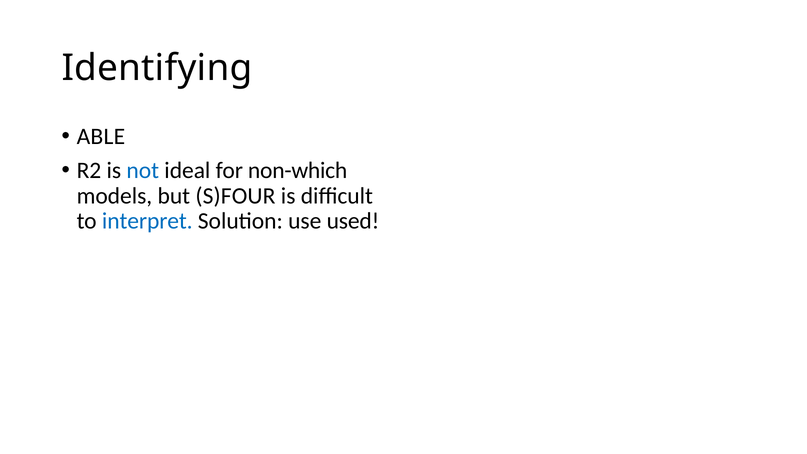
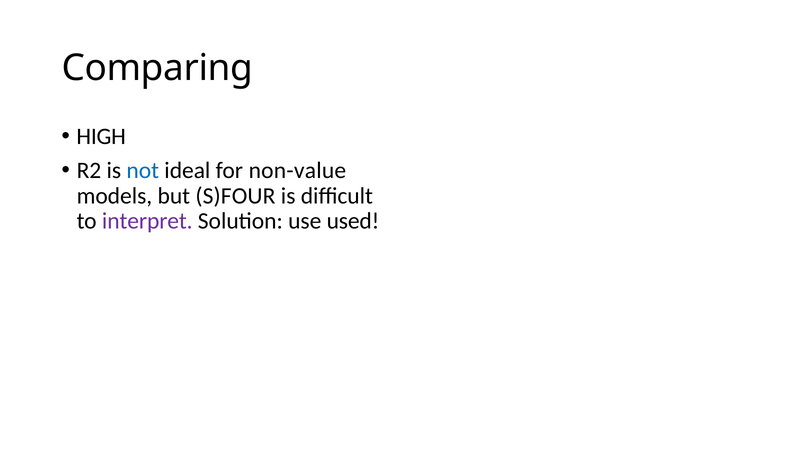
Identifying: Identifying -> Comparing
ABLE: ABLE -> HIGH
non-which: non-which -> non-value
interpret colour: blue -> purple
